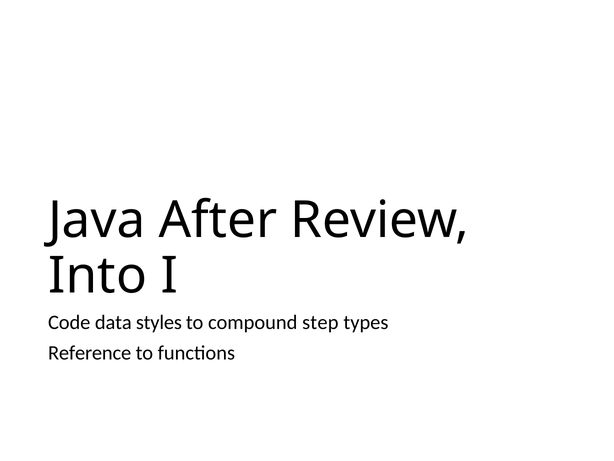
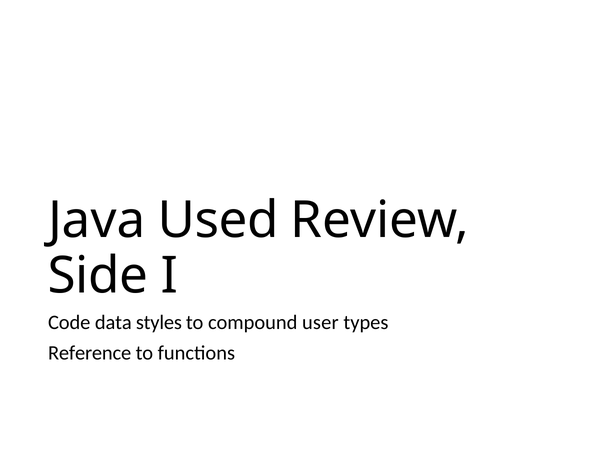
After: After -> Used
Into: Into -> Side
step: step -> user
